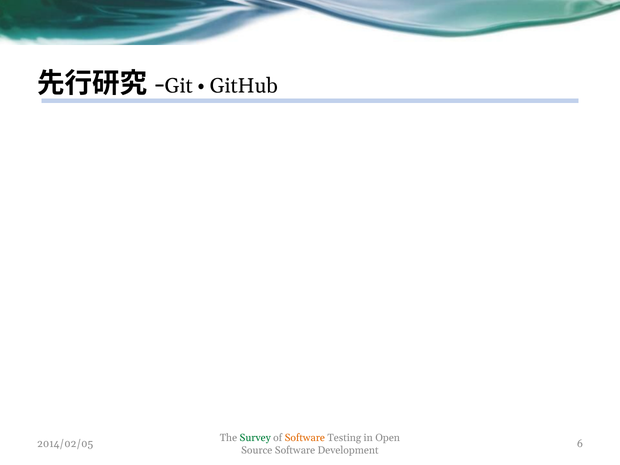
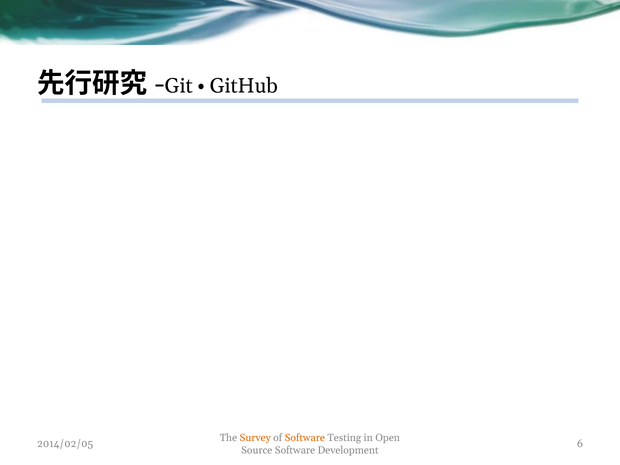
Survey colour: green -> orange
